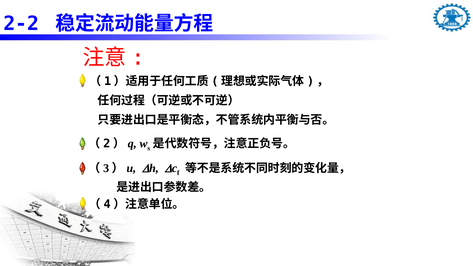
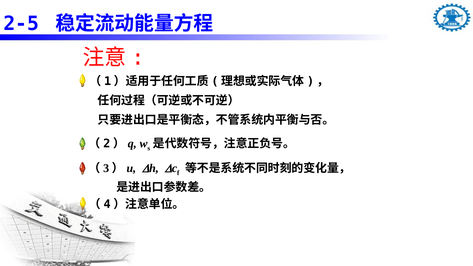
2-2: 2-2 -> 2-5
